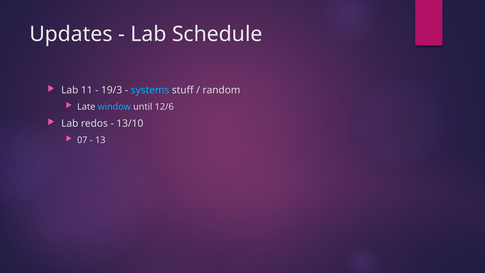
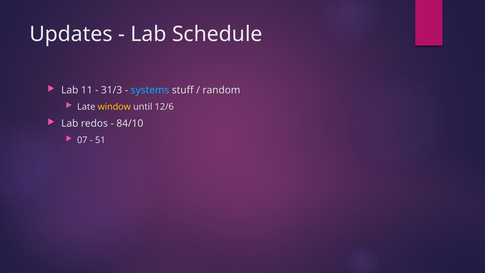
19/3: 19/3 -> 31/3
window colour: light blue -> yellow
13/10: 13/10 -> 84/10
13: 13 -> 51
